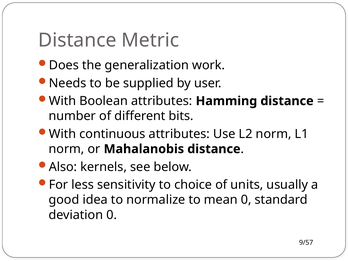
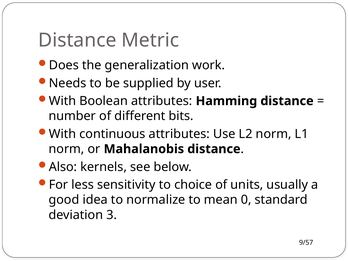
deviation 0: 0 -> 3
